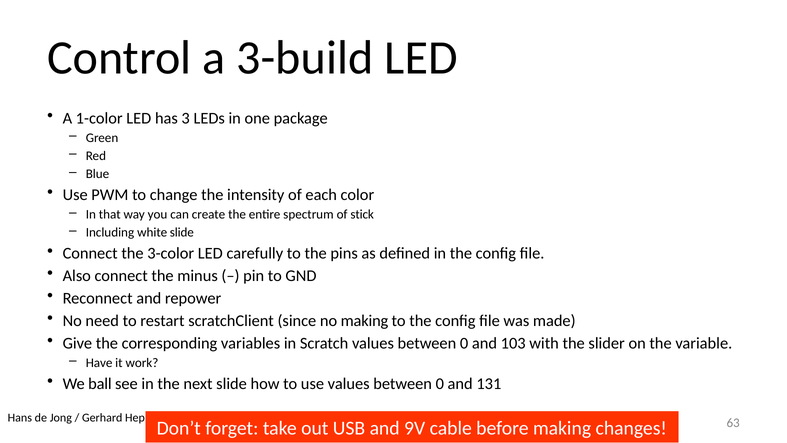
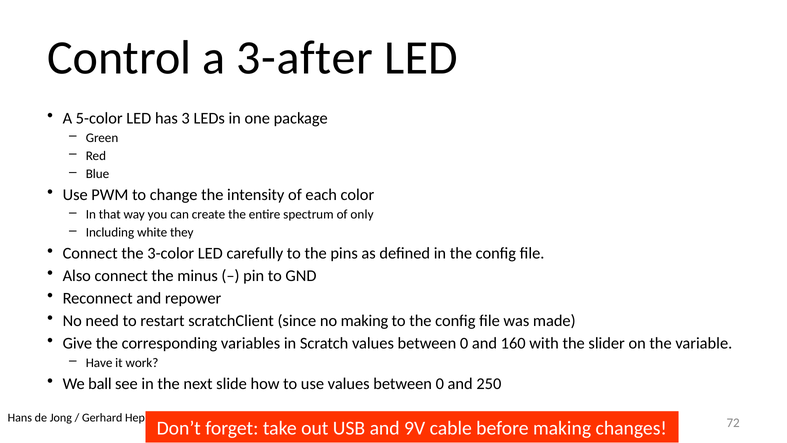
3-build: 3-build -> 3-after
1-color: 1-color -> 5-color
stick: stick -> only
white slide: slide -> they
103: 103 -> 160
131: 131 -> 250
63: 63 -> 72
